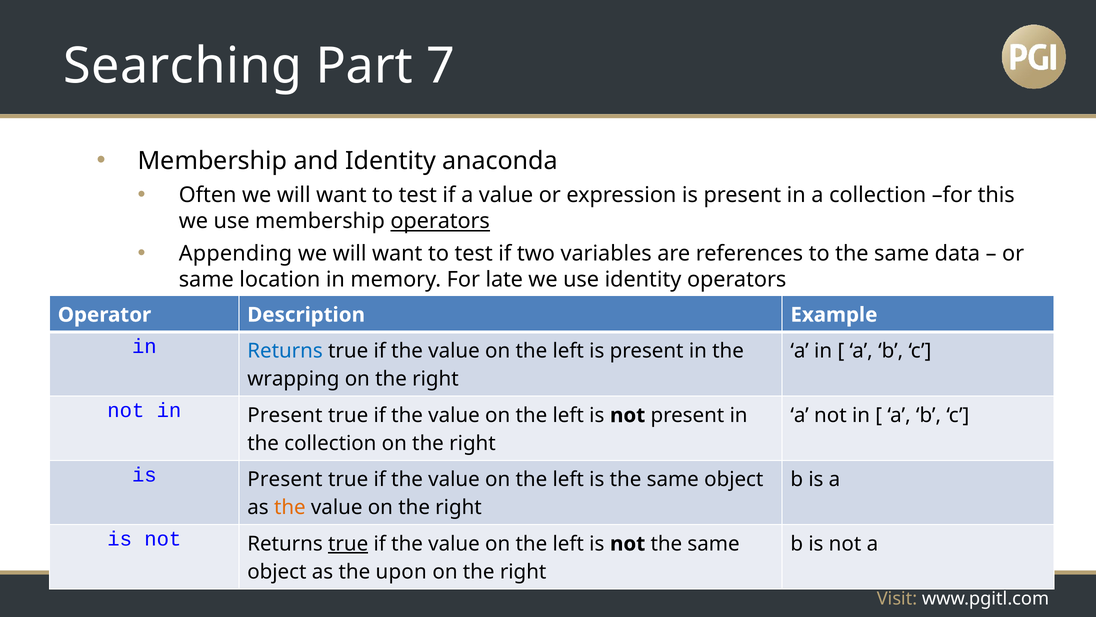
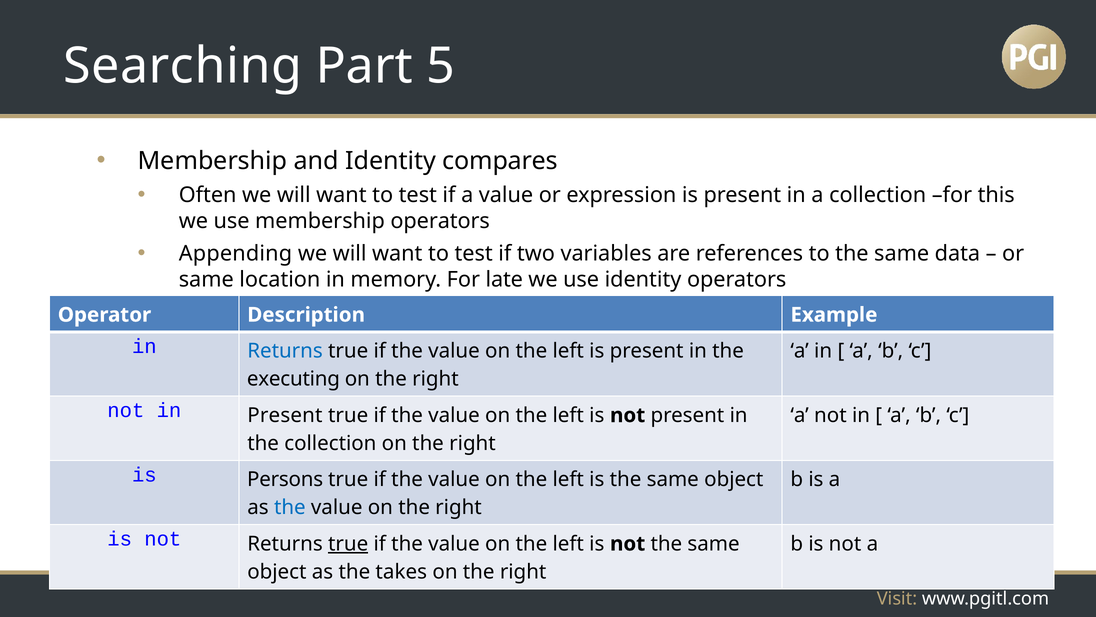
7: 7 -> 5
anaconda: anaconda -> compares
operators at (440, 221) underline: present -> none
wrapping: wrapping -> executing
Present at (285, 479): Present -> Persons
the at (290, 507) colour: orange -> blue
upon: upon -> takes
